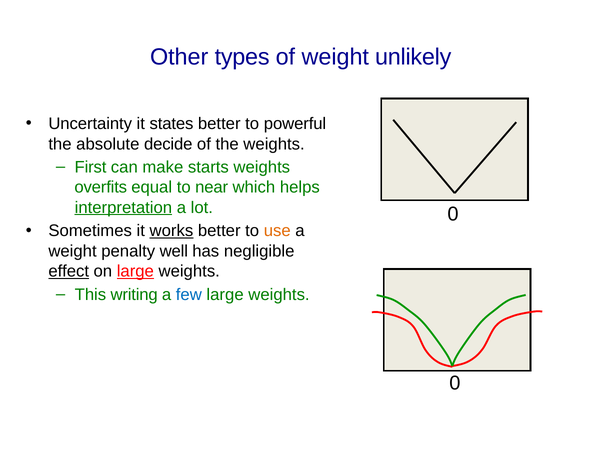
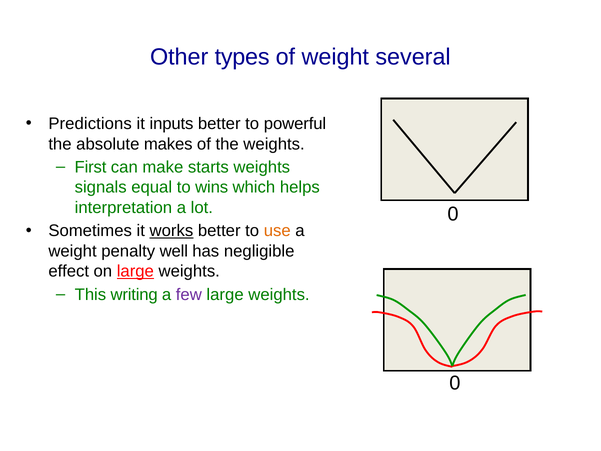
unlikely: unlikely -> several
Uncertainty: Uncertainty -> Predictions
states: states -> inputs
decide: decide -> makes
overfits: overfits -> signals
near: near -> wins
interpretation underline: present -> none
effect underline: present -> none
few colour: blue -> purple
